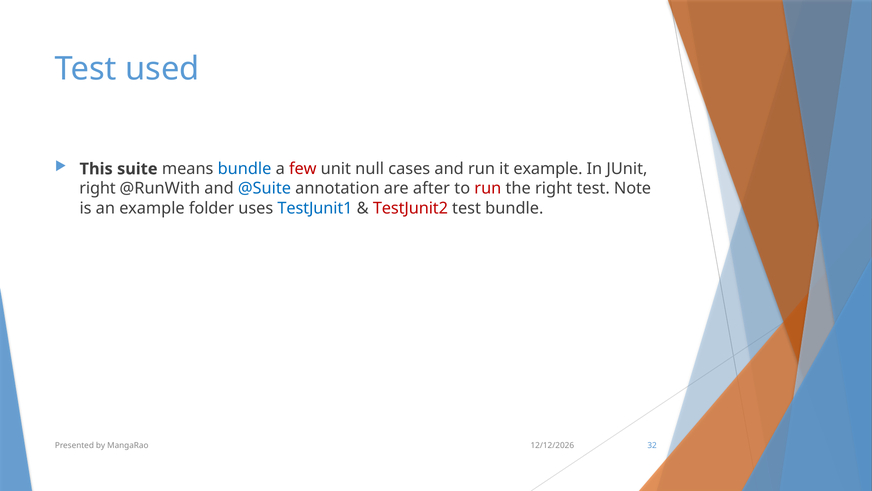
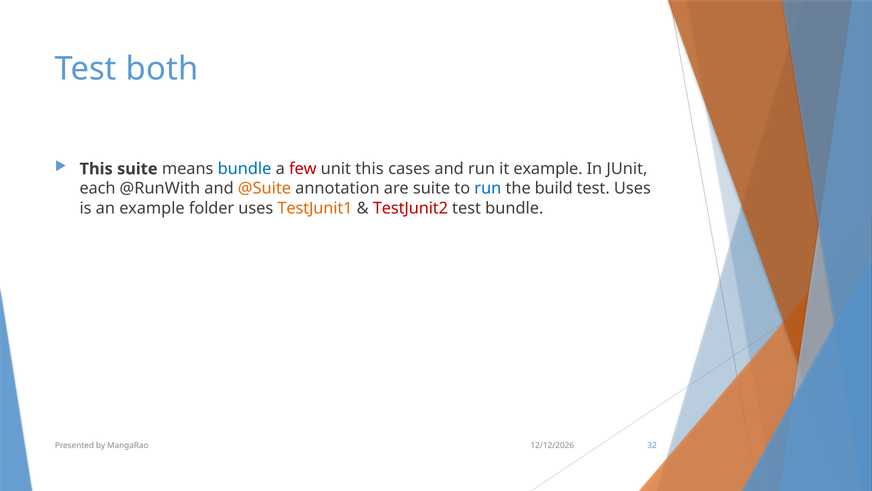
used: used -> both
unit null: null -> this
right at (98, 188): right -> each
@Suite colour: blue -> orange
are after: after -> suite
run at (488, 188) colour: red -> blue
the right: right -> build
test Note: Note -> Uses
TestJunit1 colour: blue -> orange
